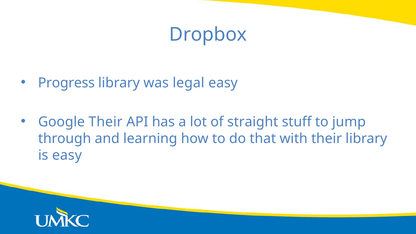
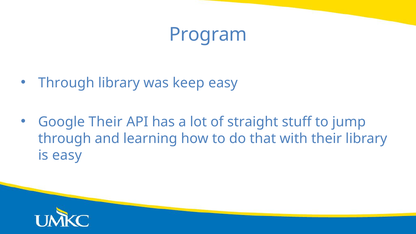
Dropbox: Dropbox -> Program
Progress at (66, 83): Progress -> Through
legal: legal -> keep
